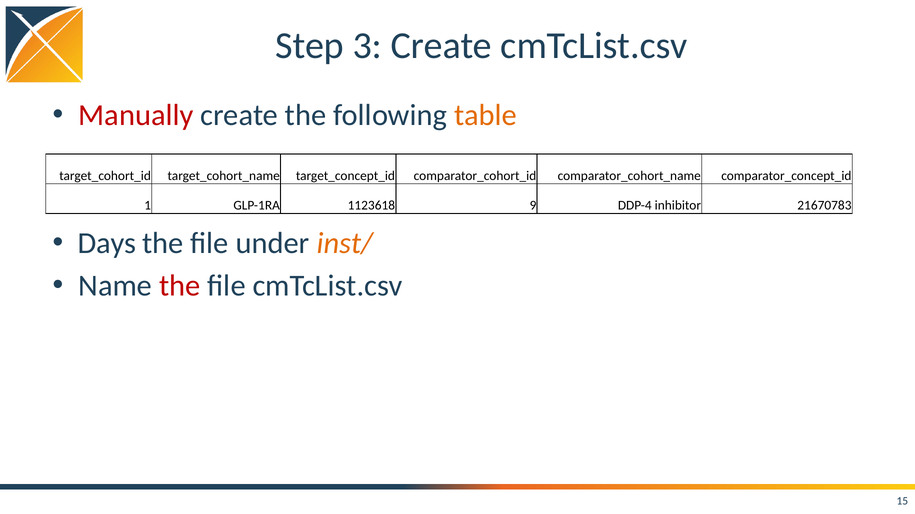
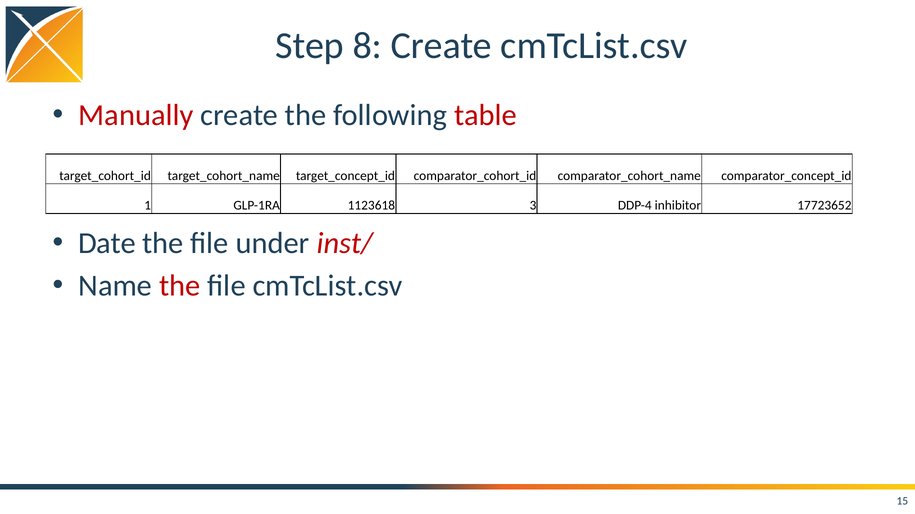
3: 3 -> 8
table colour: orange -> red
9: 9 -> 3
21670783: 21670783 -> 17723652
Days: Days -> Date
inst/ colour: orange -> red
